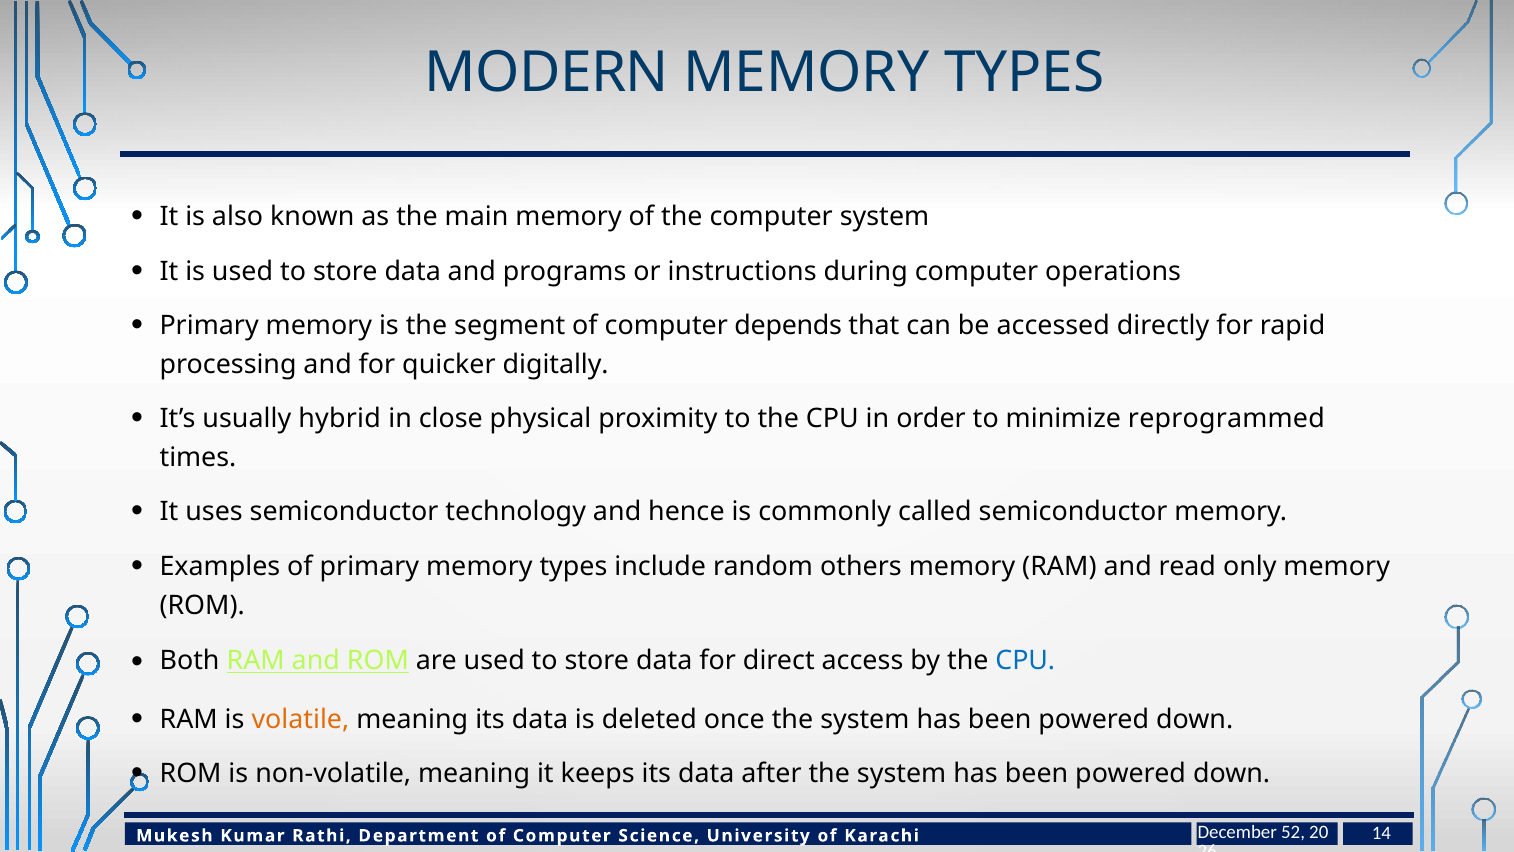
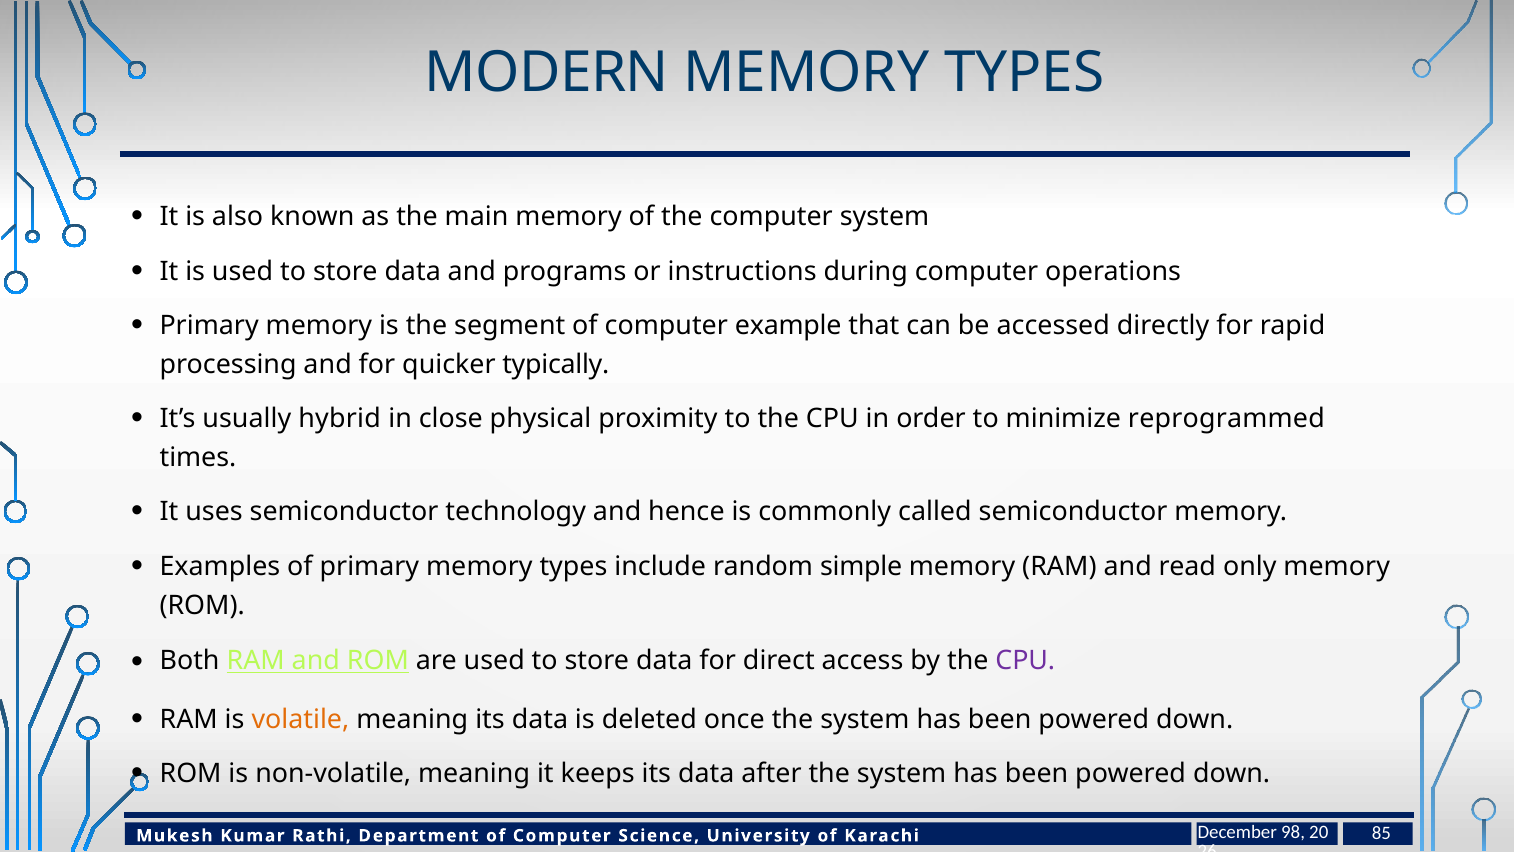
depends: depends -> example
digitally: digitally -> typically
others: others -> simple
CPU at (1025, 660) colour: blue -> purple
52: 52 -> 98
14: 14 -> 85
